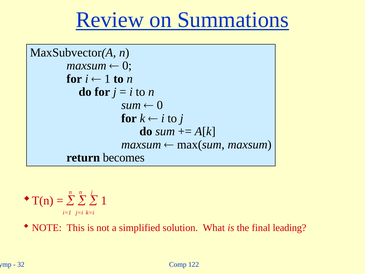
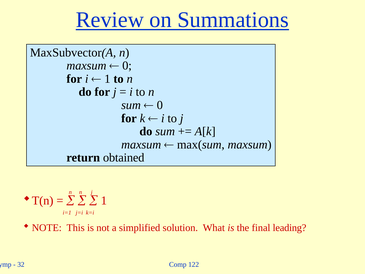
becomes: becomes -> obtained
